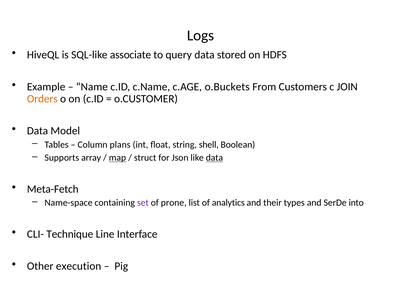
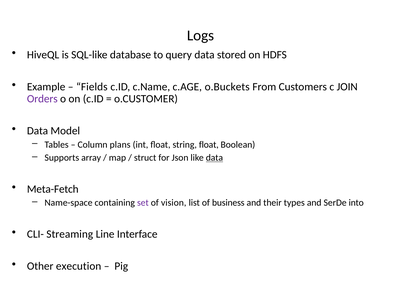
associate: associate -> database
Name: Name -> Fields
Orders colour: orange -> purple
string shell: shell -> float
map underline: present -> none
prone: prone -> vision
analytics: analytics -> business
Technique: Technique -> Streaming
